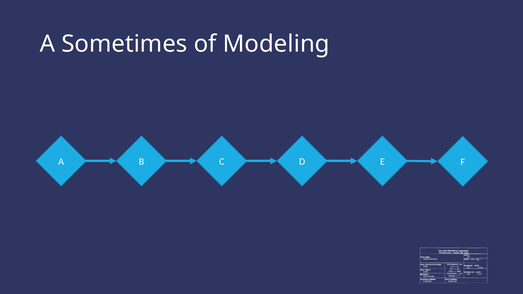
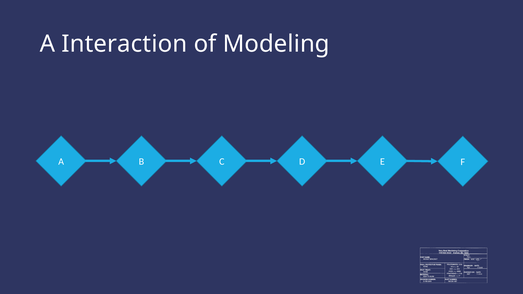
Sometimes: Sometimes -> Interaction
